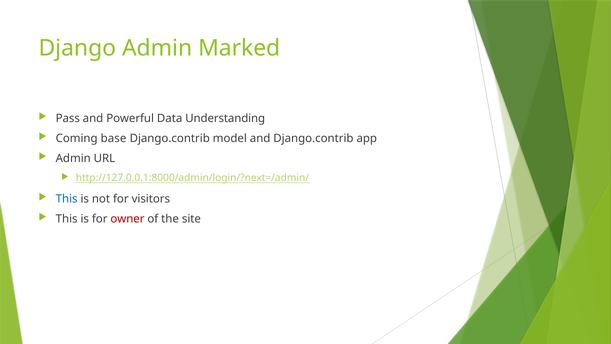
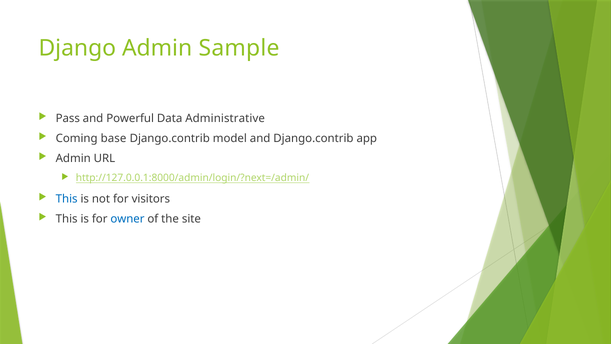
Marked: Marked -> Sample
Understanding: Understanding -> Administrative
owner colour: red -> blue
